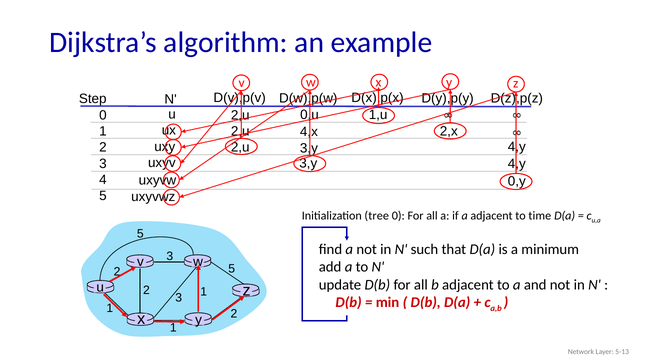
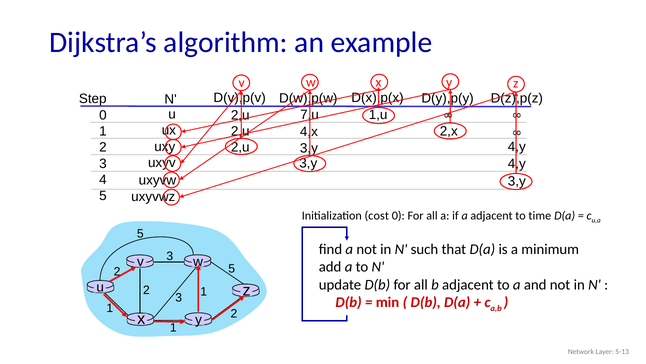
0,u: 0,u -> 7,u
0,y at (517, 181): 0,y -> 3,y
tree: tree -> cost
